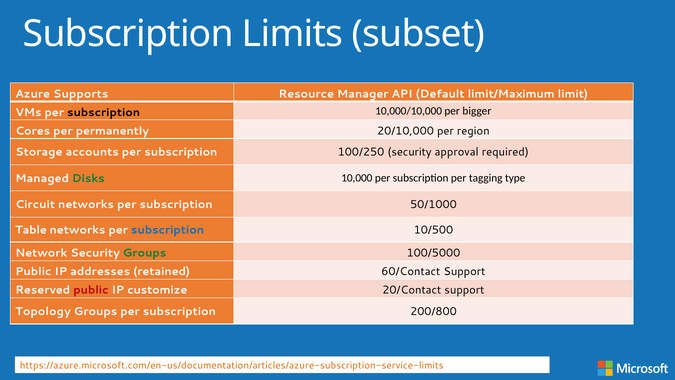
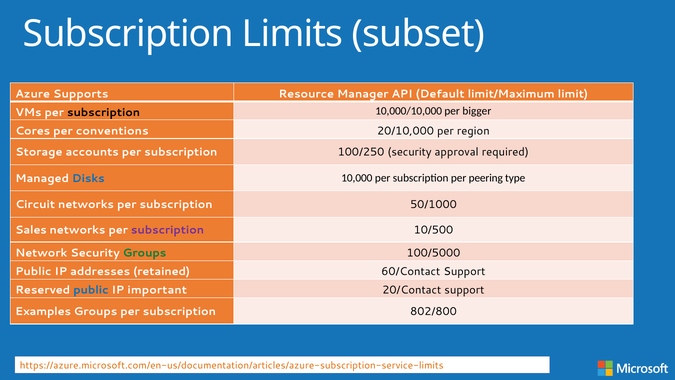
permanently: permanently -> conventions
Disks colour: green -> blue
tagging: tagging -> peering
Table: Table -> Sales
subscription at (168, 230) colour: blue -> purple
public at (91, 290) colour: red -> blue
customize: customize -> important
Topology: Topology -> Examples
200/800: 200/800 -> 802/800
